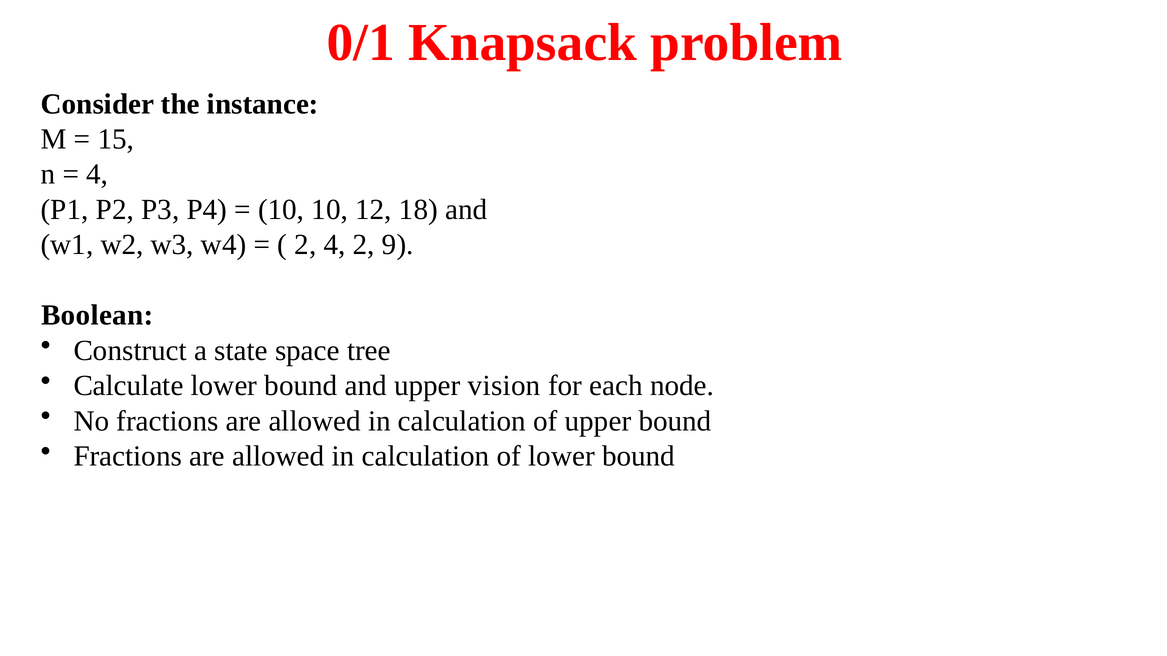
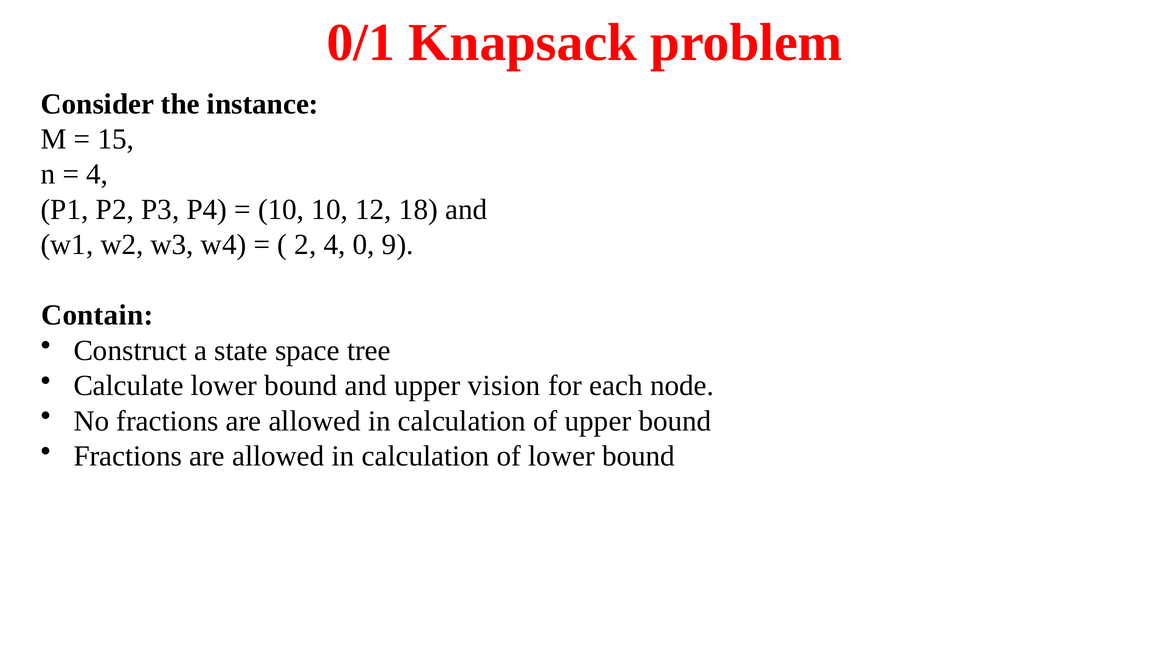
4 2: 2 -> 0
Boolean: Boolean -> Contain
